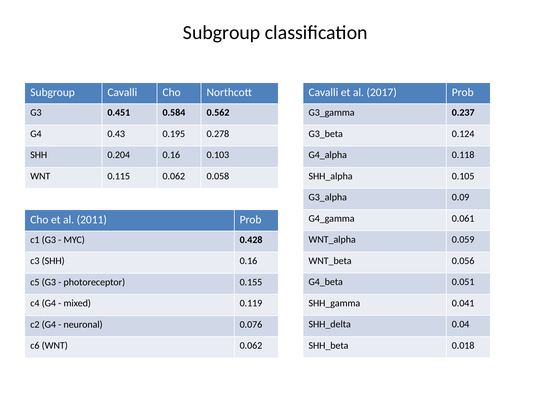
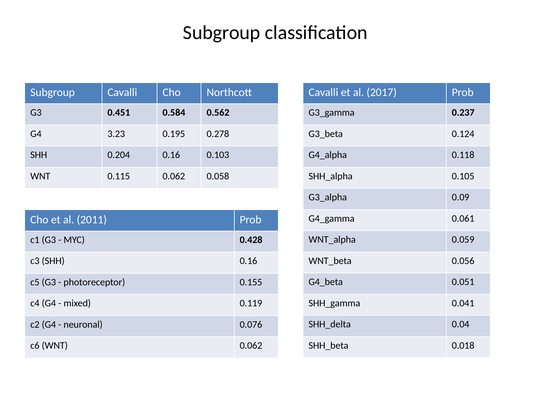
0.43: 0.43 -> 3.23
